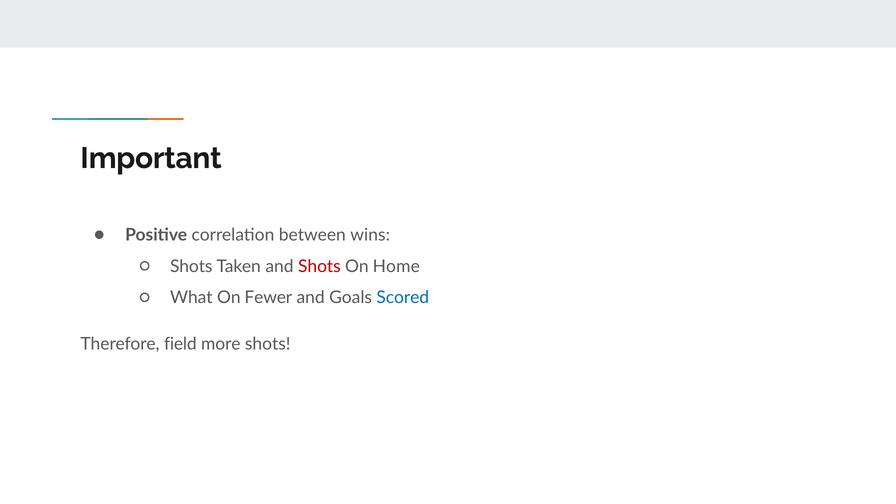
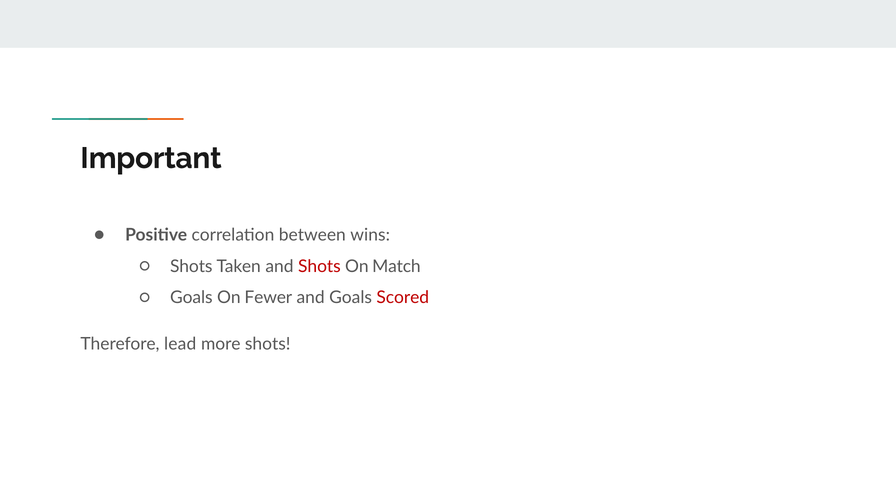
Home: Home -> Match
What at (191, 298): What -> Goals
Scored colour: blue -> red
field: field -> lead
